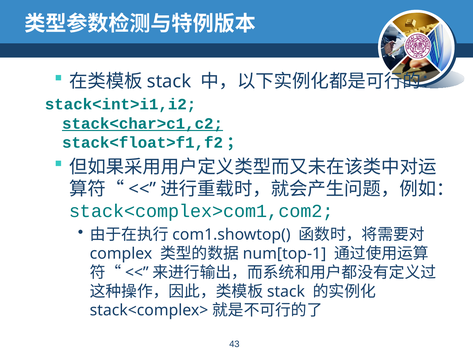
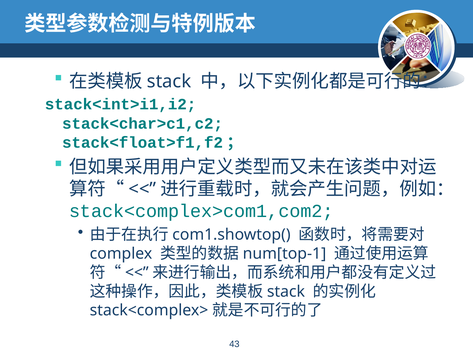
stack<char>c1,c2 underline: present -> none
